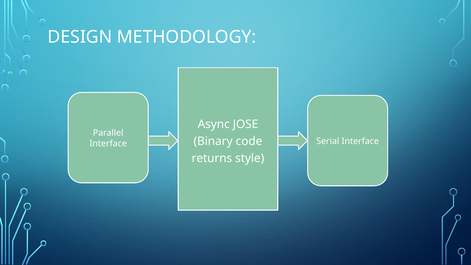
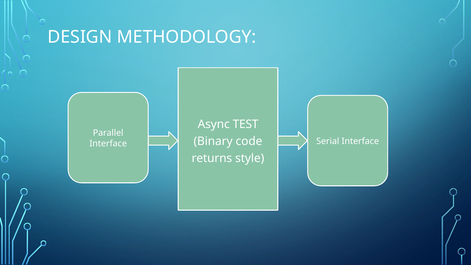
JOSE: JOSE -> TEST
